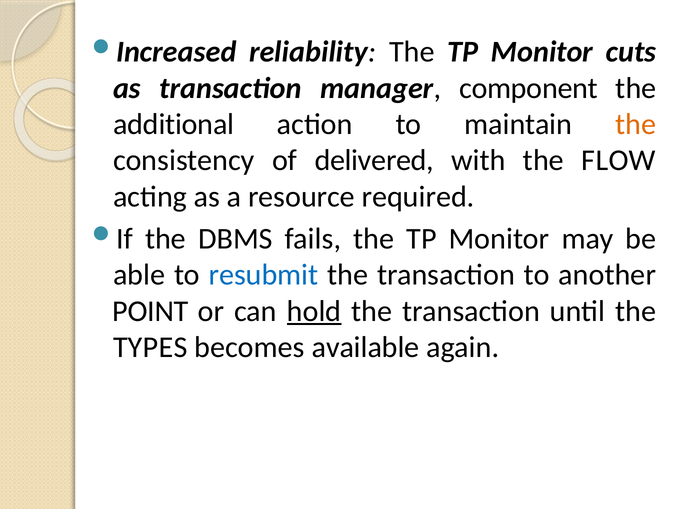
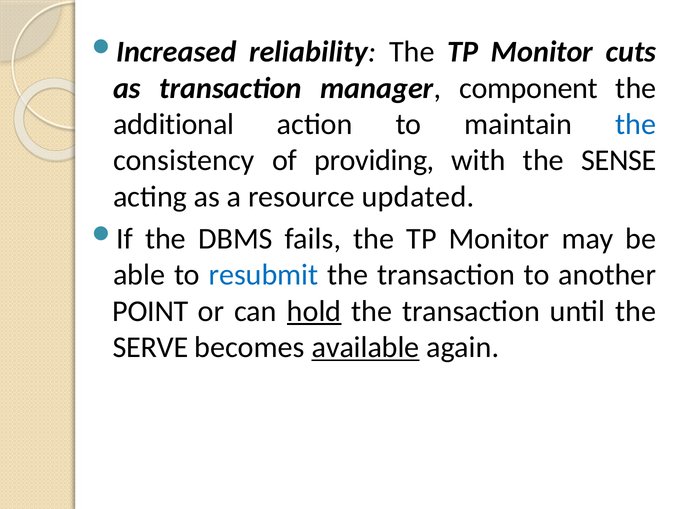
the at (636, 124) colour: orange -> blue
delivered: delivered -> providing
FLOW: FLOW -> SENSE
required: required -> updated
TYPES: TYPES -> SERVE
available underline: none -> present
